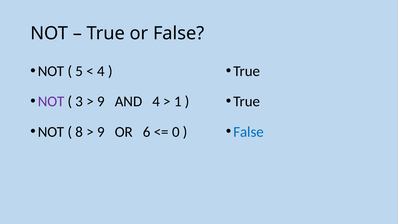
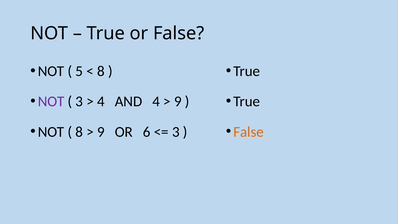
4 at (101, 71): 4 -> 8
9 at (101, 101): 9 -> 4
1 at (178, 101): 1 -> 9
0 at (176, 132): 0 -> 3
False at (249, 132) colour: blue -> orange
